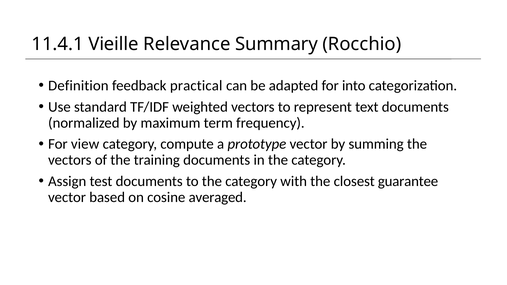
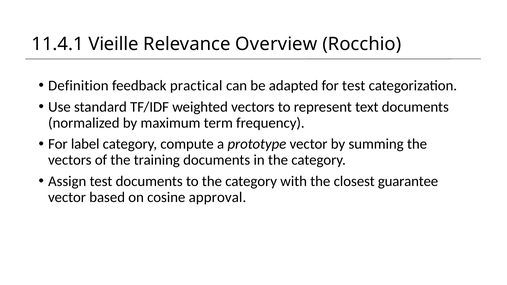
Summary: Summary -> Overview
for into: into -> test
view: view -> label
averaged: averaged -> approval
